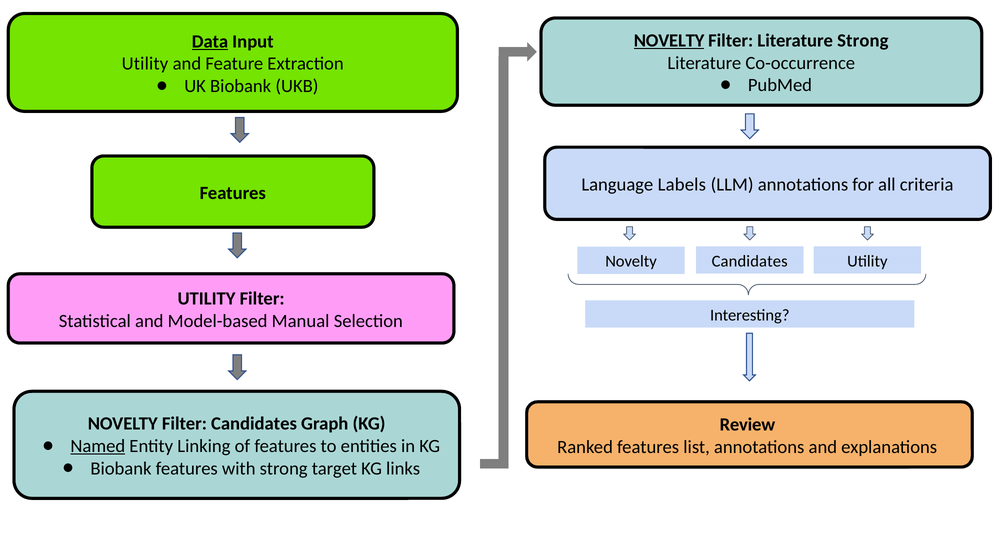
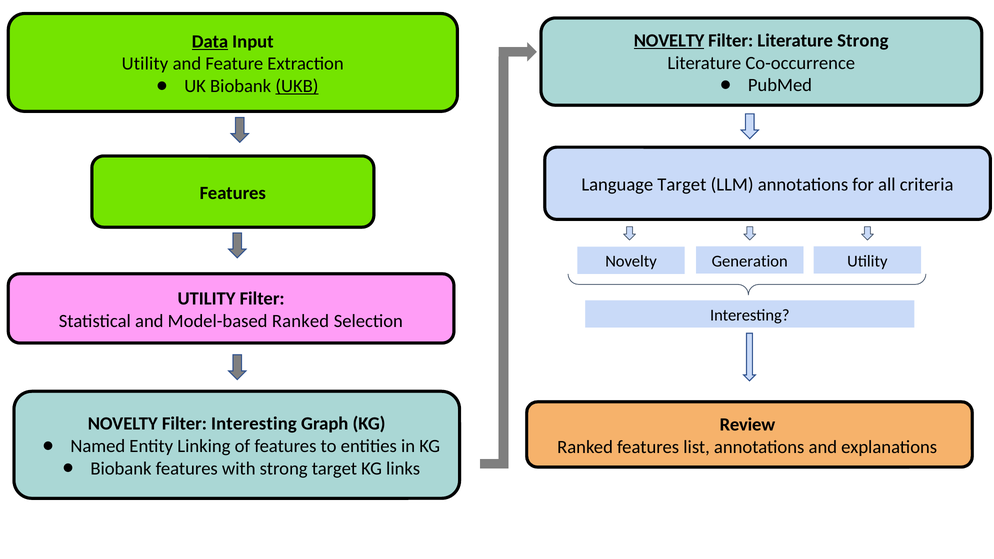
UKB underline: none -> present
Language Labels: Labels -> Target
Candidates at (750, 261): Candidates -> Generation
Model-based Manual: Manual -> Ranked
Filter Candidates: Candidates -> Interesting
Named underline: present -> none
